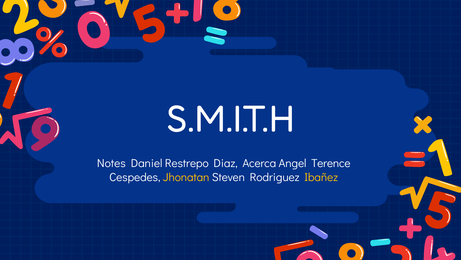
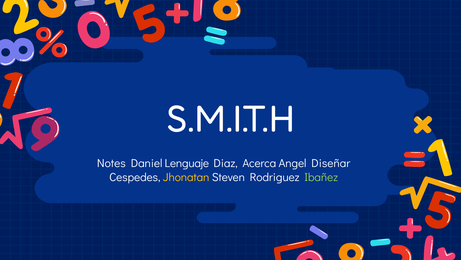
Restrepo: Restrepo -> Lenguaje
Terence: Terence -> Diseñar
Ibañez colour: yellow -> light green
